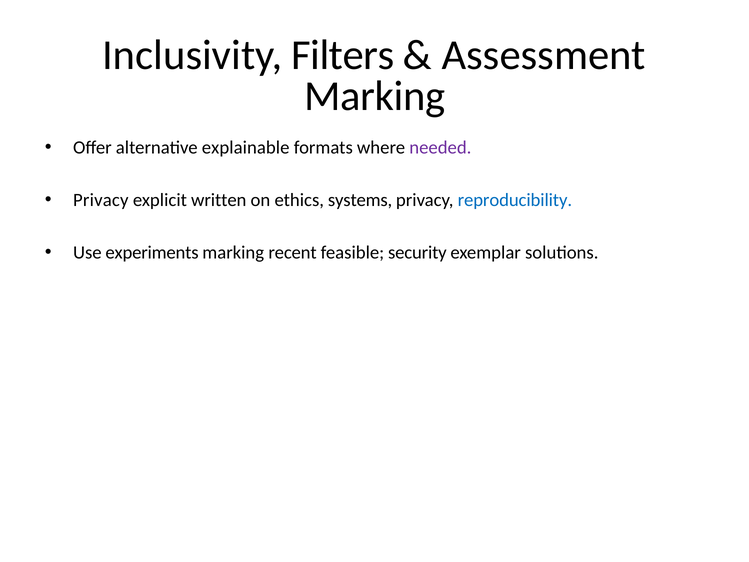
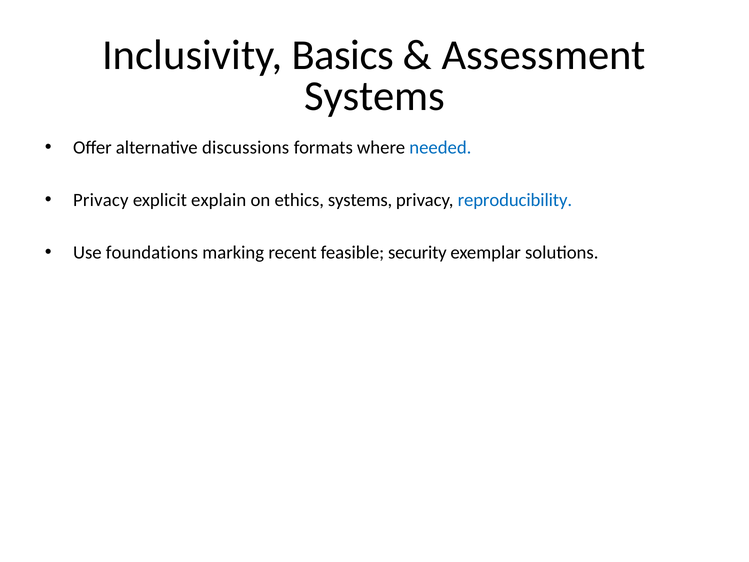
Filters: Filters -> Basics
Marking at (375, 96): Marking -> Systems
explainable: explainable -> discussions
needed colour: purple -> blue
written: written -> explain
experiments: experiments -> foundations
